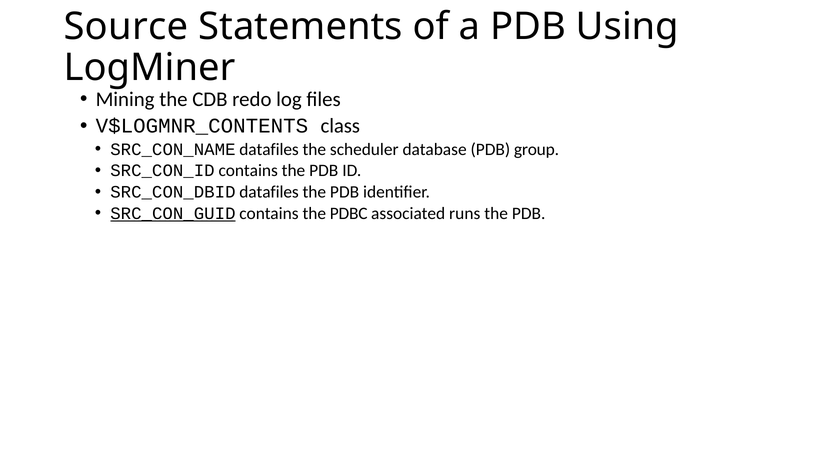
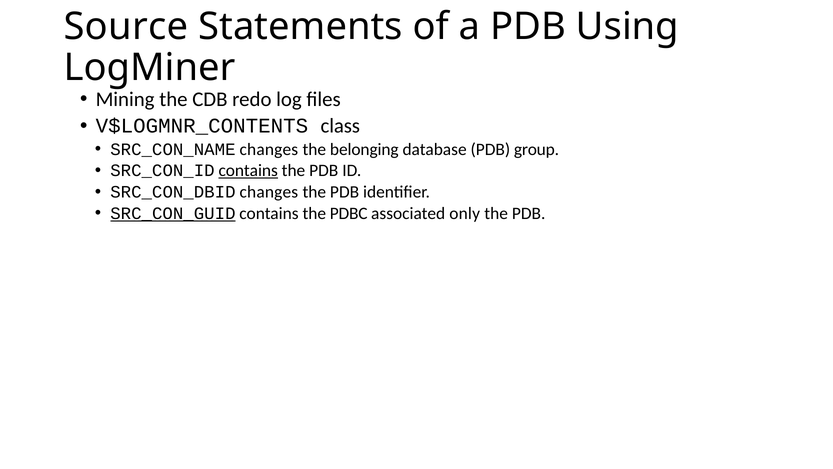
SRC_CON_NAME datafiles: datafiles -> changes
scheduler: scheduler -> belonging
contains at (248, 171) underline: none -> present
SRC_CON_DBID datafiles: datafiles -> changes
runs: runs -> only
